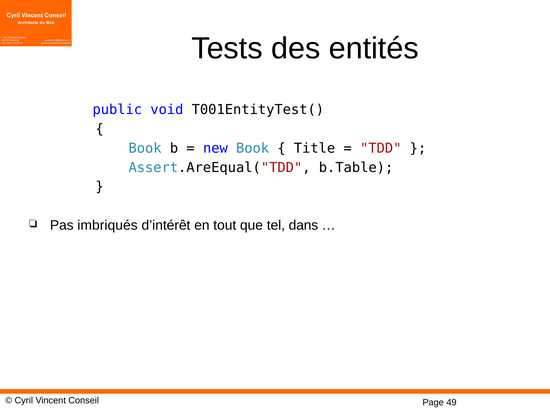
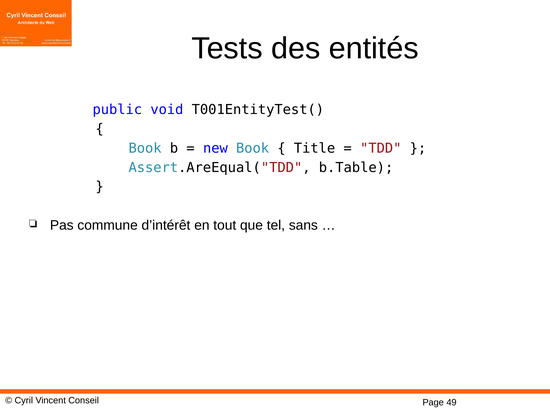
imbriqués: imbriqués -> commune
dans: dans -> sans
